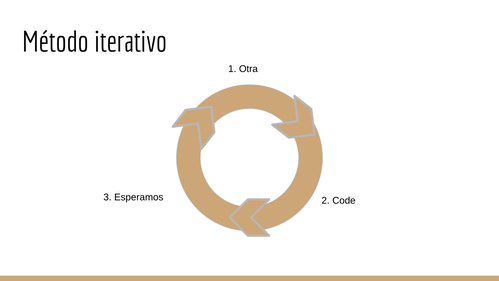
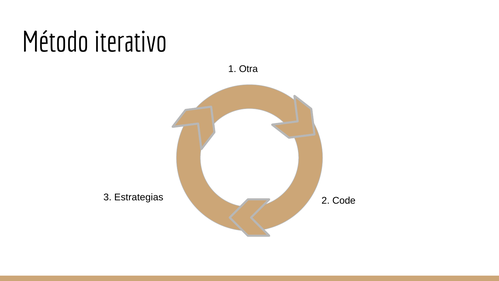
Esperamos: Esperamos -> Estrategias
